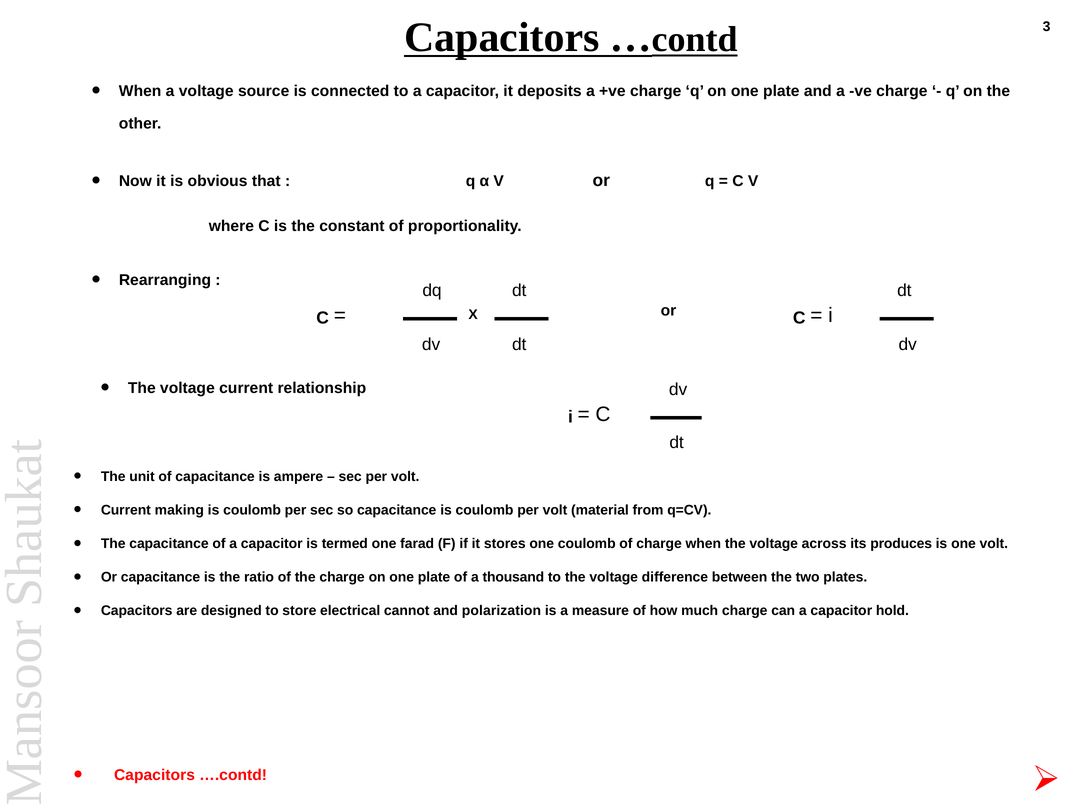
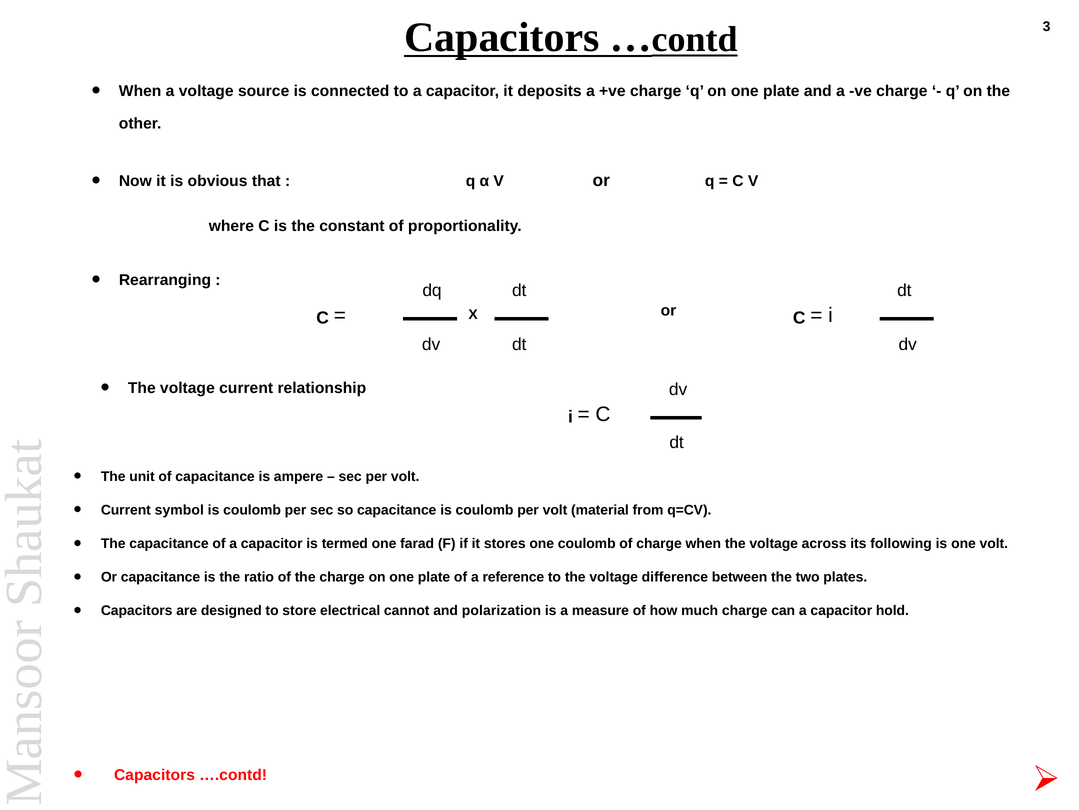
making: making -> symbol
produces: produces -> following
thousand: thousand -> reference
